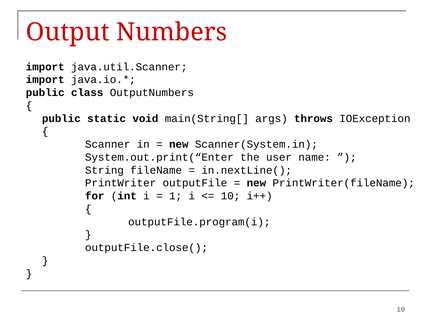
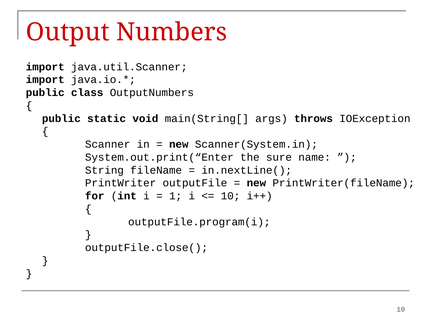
user: user -> sure
